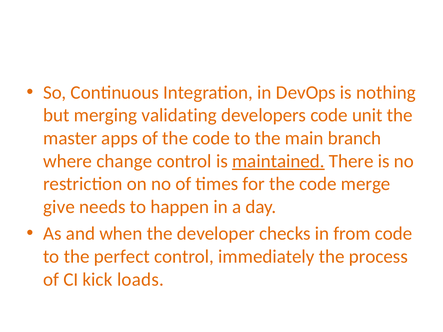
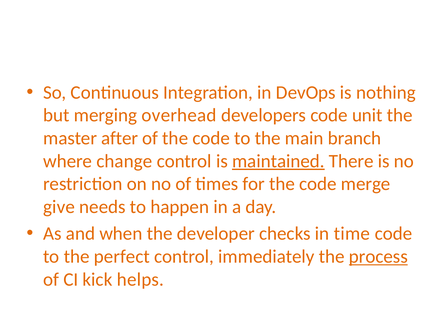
validating: validating -> overhead
apps: apps -> after
from: from -> time
process underline: none -> present
loads: loads -> helps
